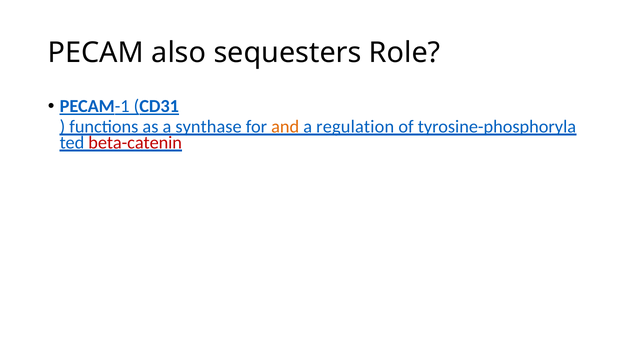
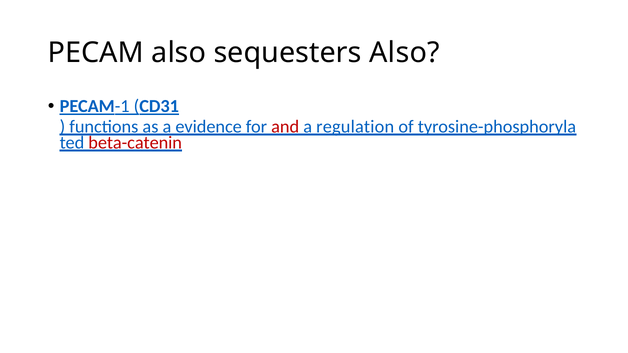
sequesters Role: Role -> Also
synthase: synthase -> evidence
and colour: orange -> red
